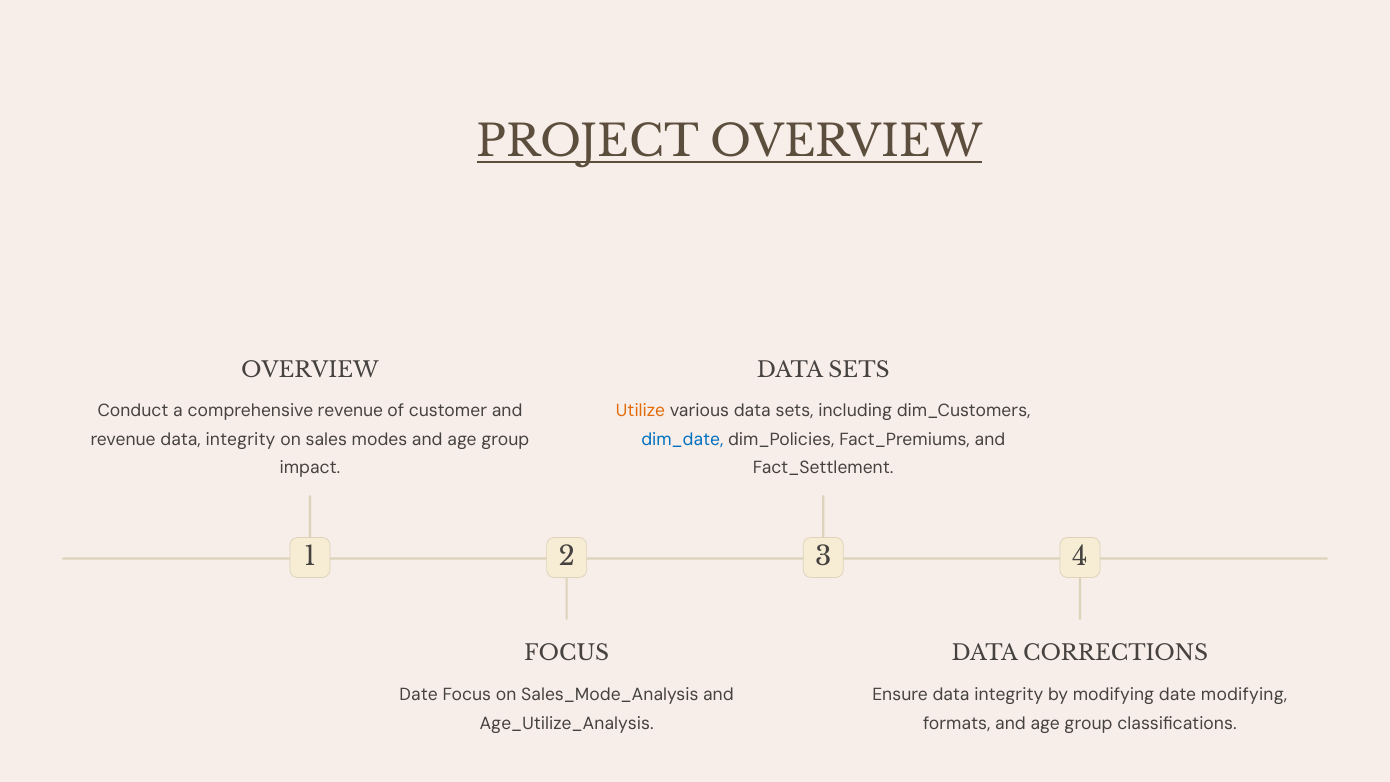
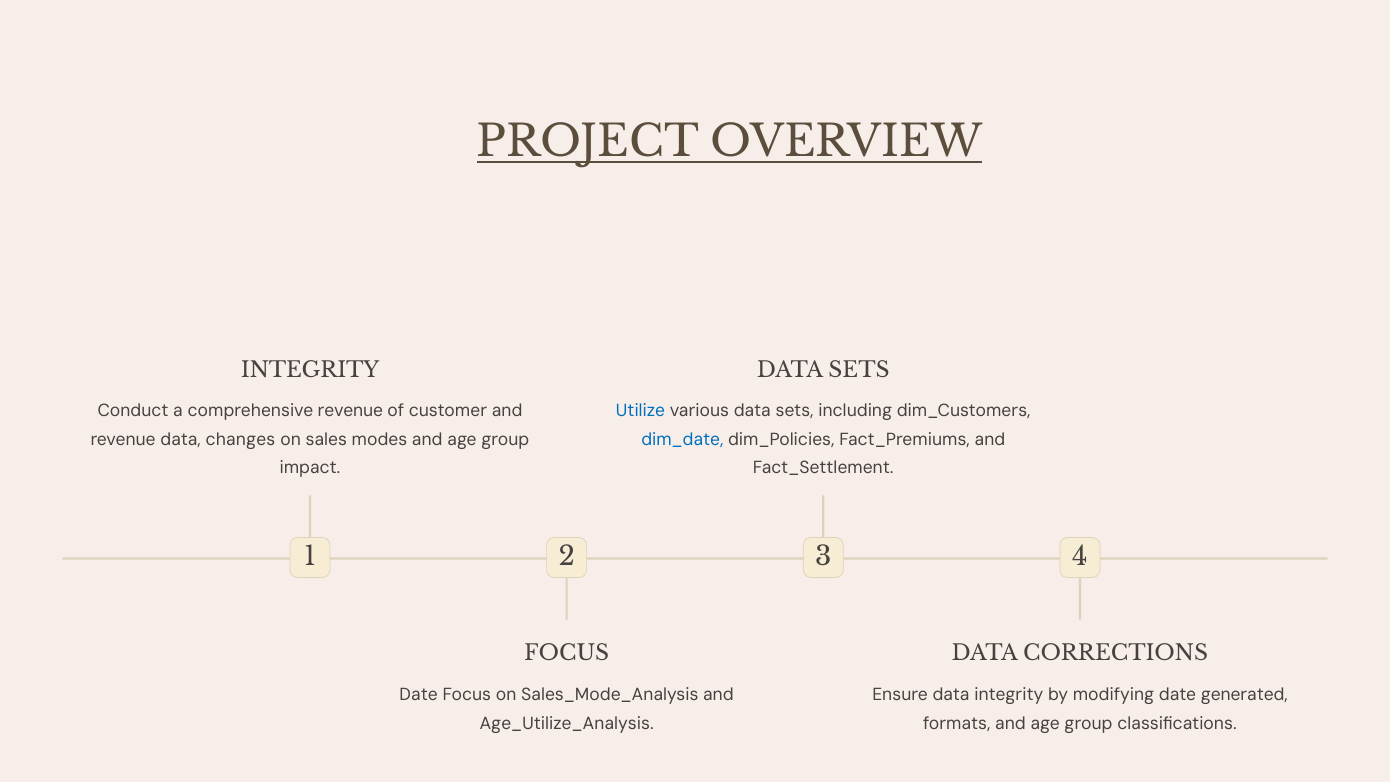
OVERVIEW at (310, 370): OVERVIEW -> INTEGRITY
Utilize colour: orange -> blue
revenue data integrity: integrity -> changes
date modifying: modifying -> generated
